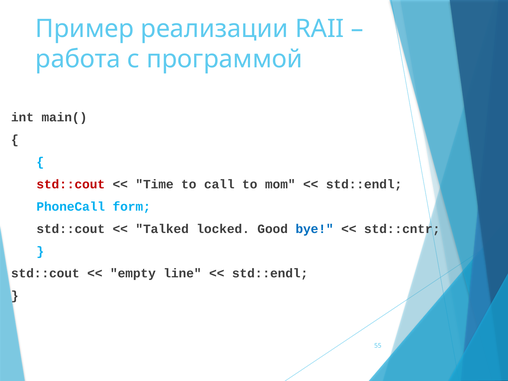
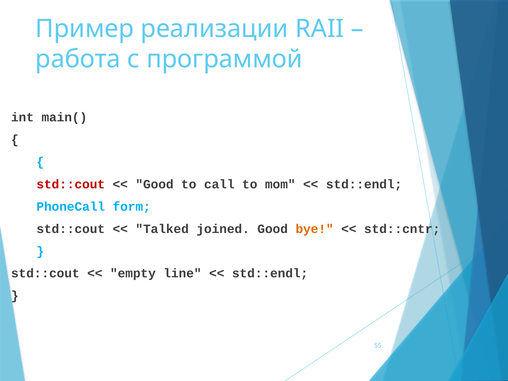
Time at (155, 184): Time -> Good
locked: locked -> joined
bye colour: blue -> orange
